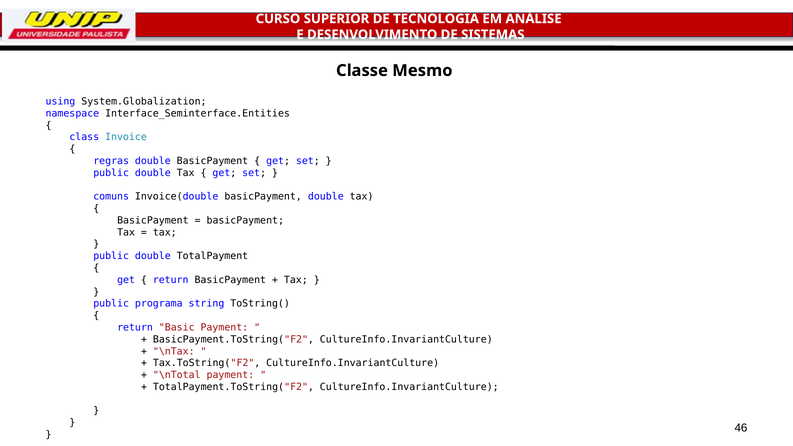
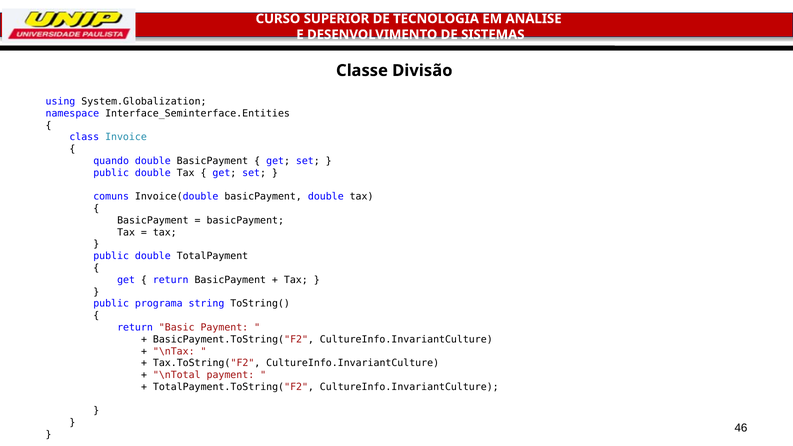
Mesmo: Mesmo -> Divisão
regras: regras -> quando
